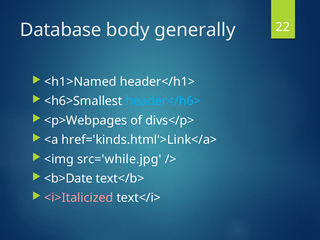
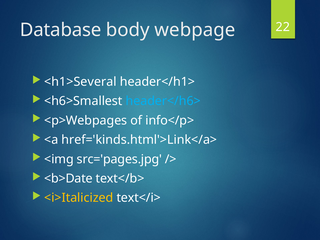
generally: generally -> webpage
<h1>Named: <h1>Named -> <h1>Several
divs</p>: divs</p> -> info</p>
src='while.jpg: src='while.jpg -> src='pages.jpg
<i>Italicized colour: pink -> yellow
